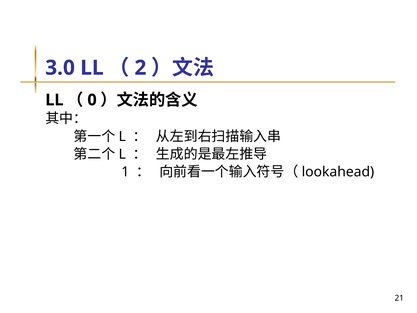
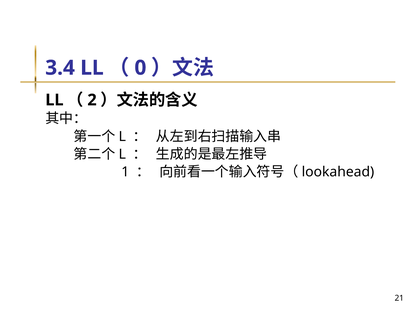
3.0: 3.0 -> 3.4
2: 2 -> 0
0: 0 -> 2
